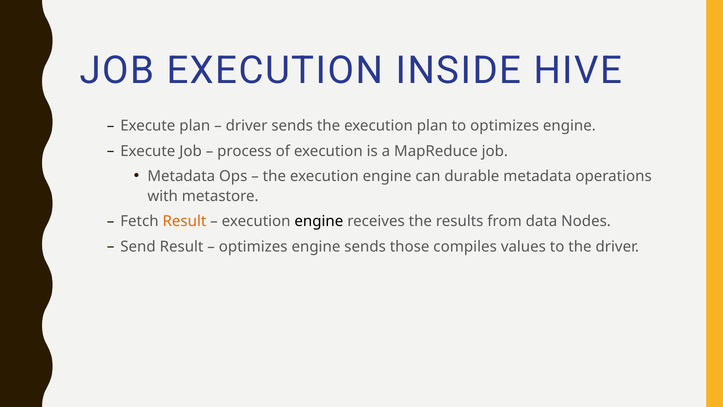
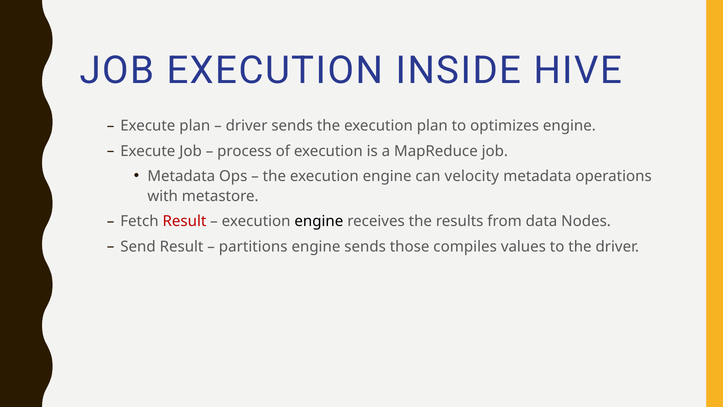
durable: durable -> velocity
Result at (184, 221) colour: orange -> red
optimizes at (253, 246): optimizes -> partitions
